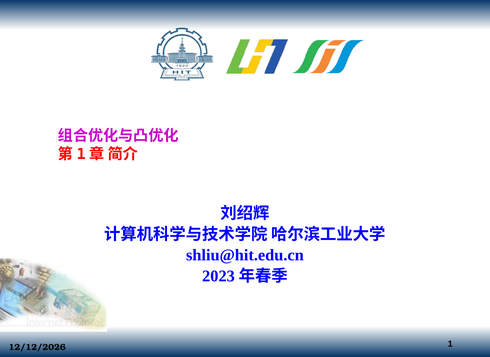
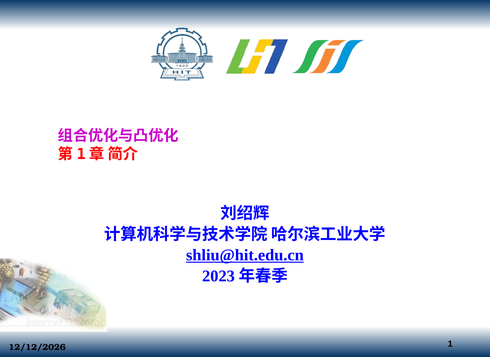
shliu@hit.edu.cn underline: none -> present
